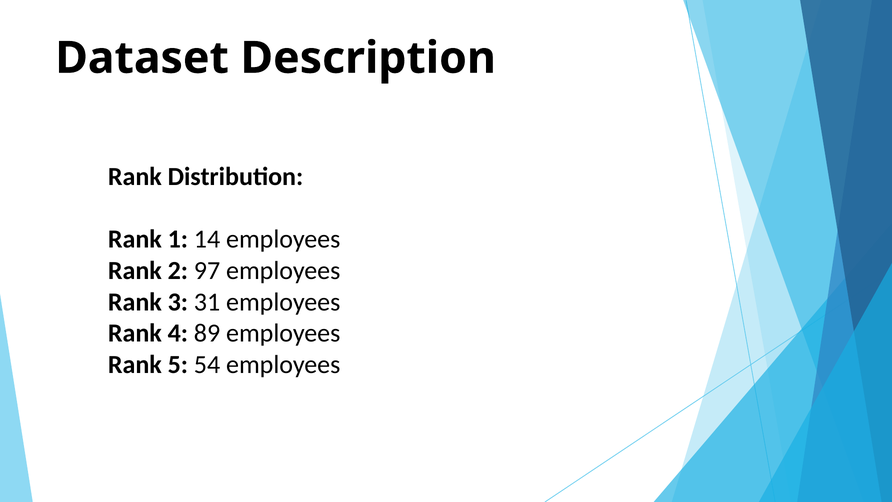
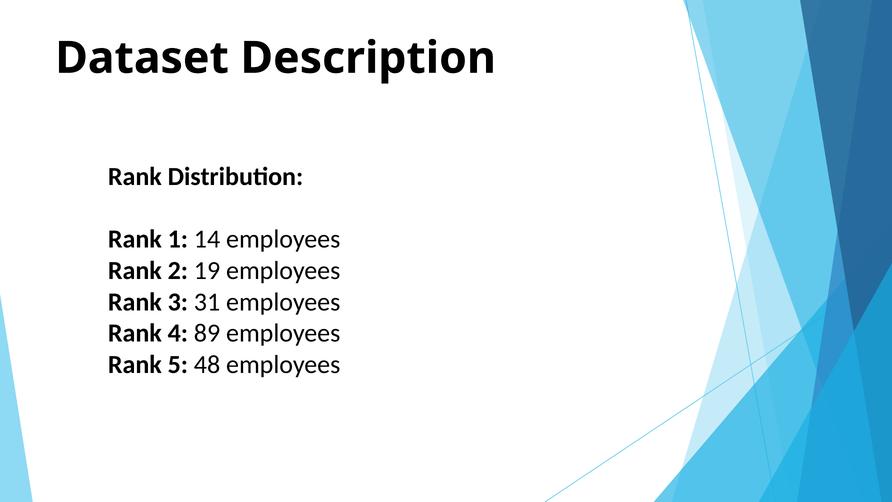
97: 97 -> 19
54: 54 -> 48
